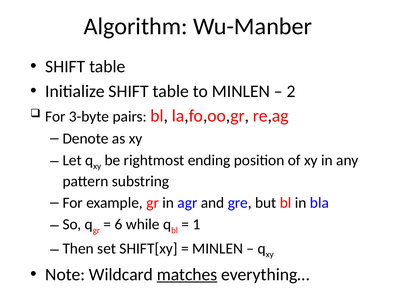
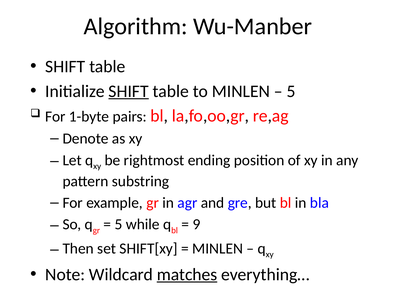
SHIFT at (129, 91) underline: none -> present
2 at (291, 91): 2 -> 5
3-byte: 3-byte -> 1-byte
6 at (119, 224): 6 -> 5
1: 1 -> 9
